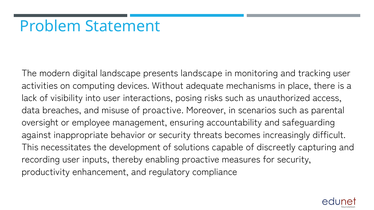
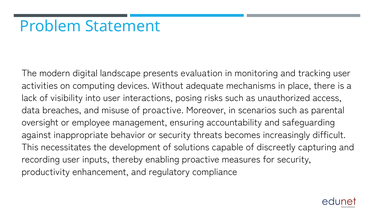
presents landscape: landscape -> evaluation
